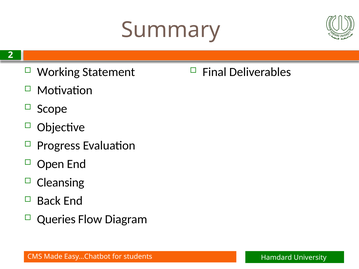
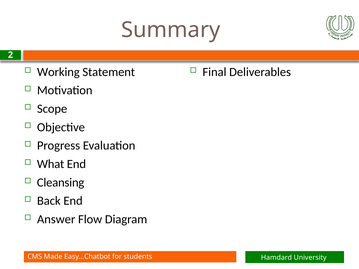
Open: Open -> What
Queries: Queries -> Answer
